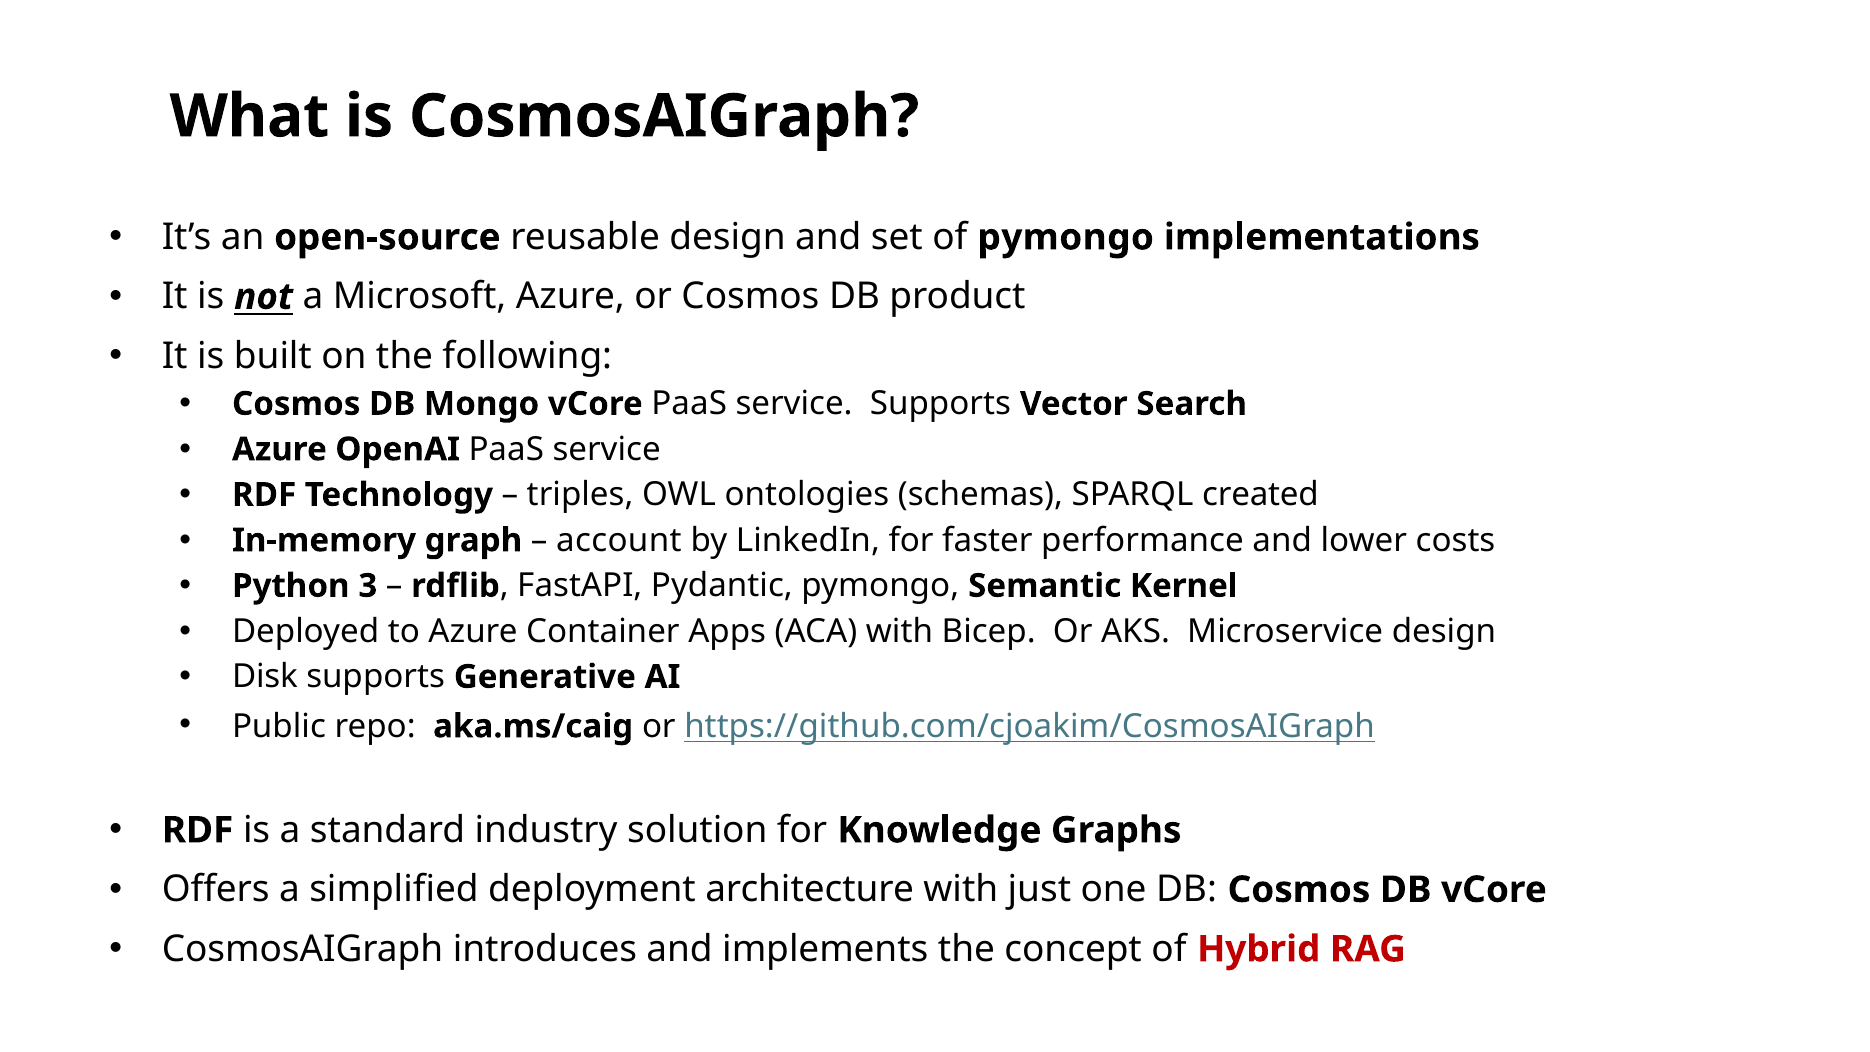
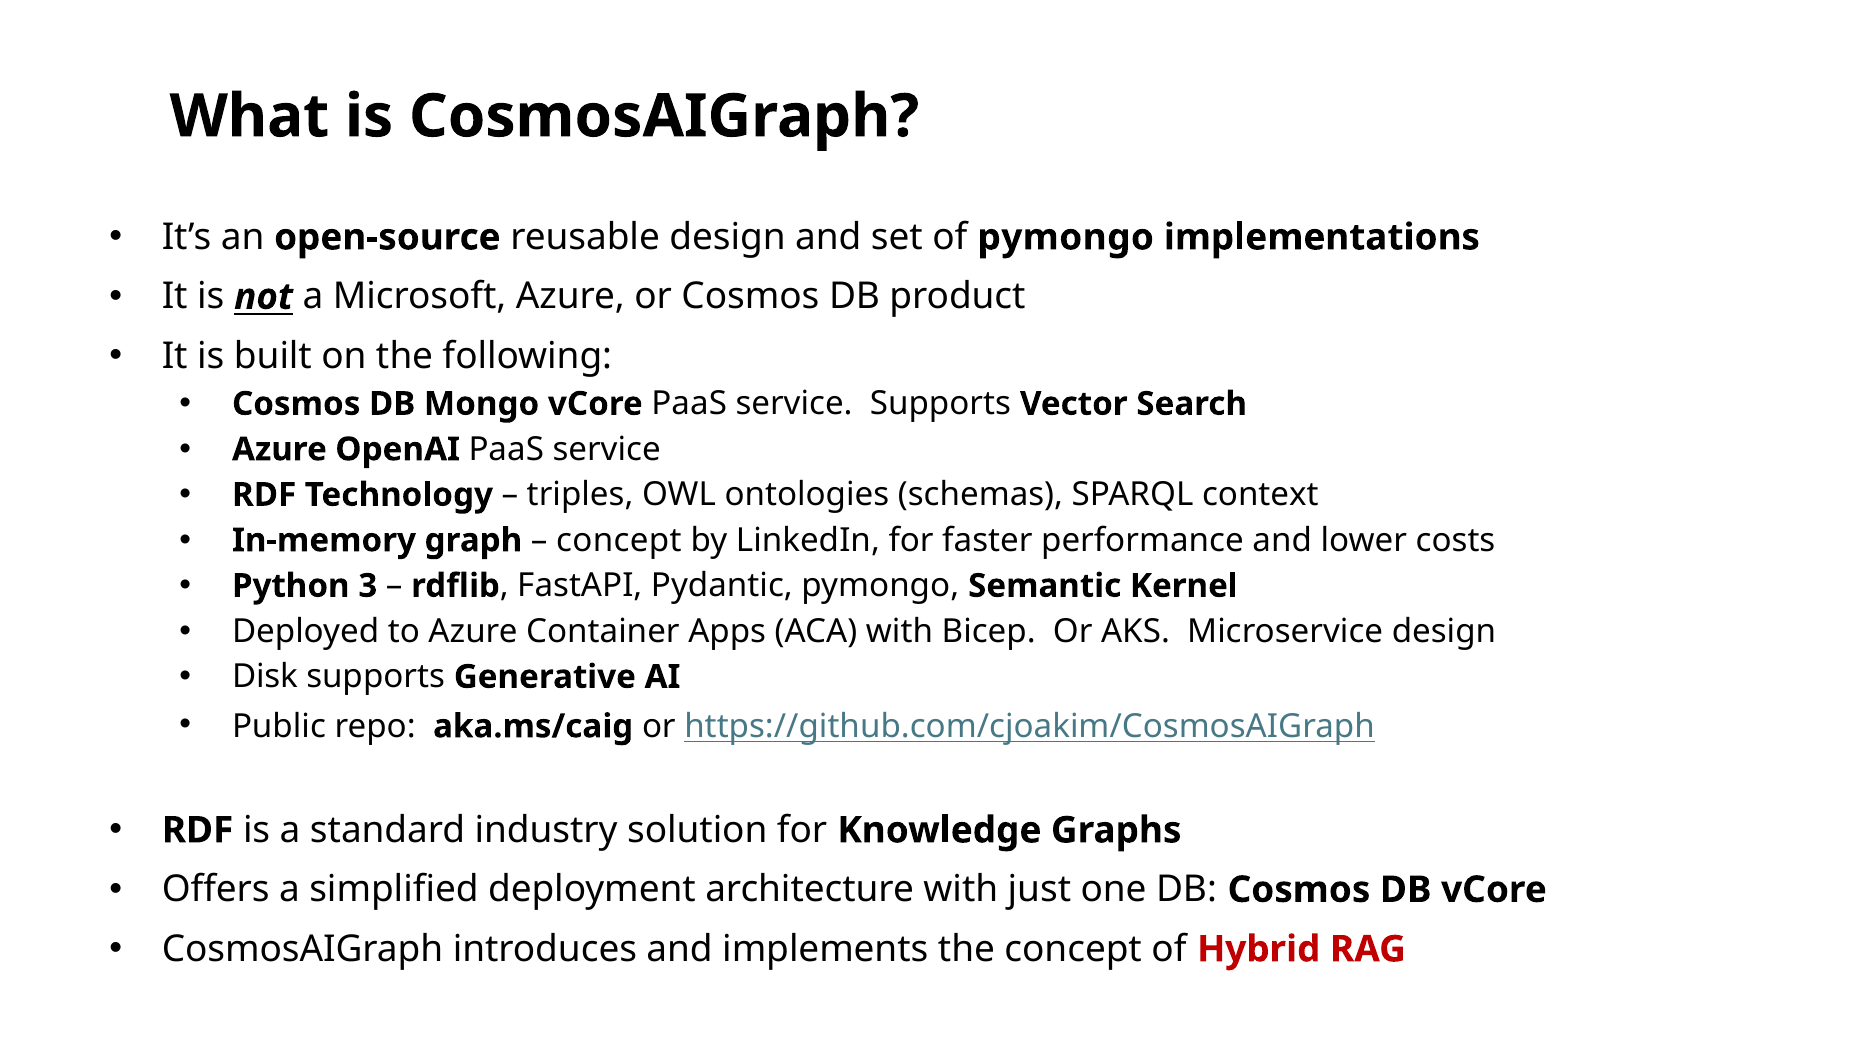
created: created -> context
account at (619, 540): account -> concept
